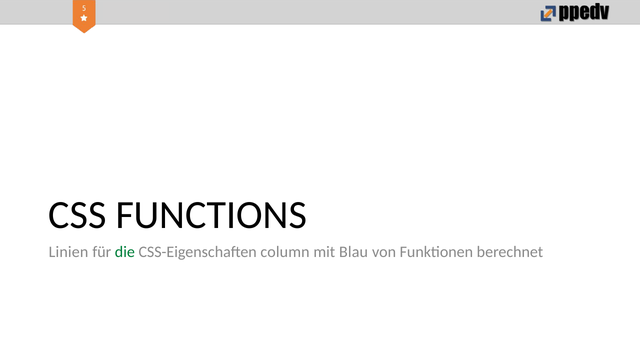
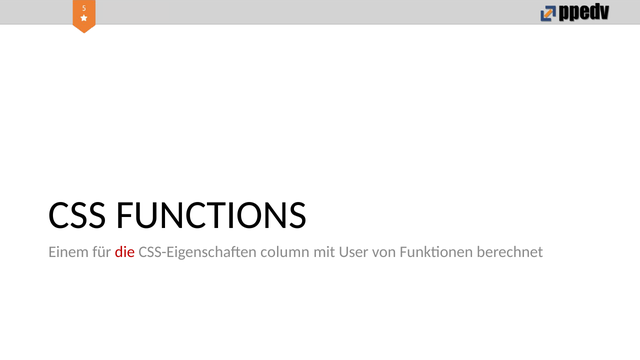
Linien: Linien -> Einem
die colour: green -> red
Blau: Blau -> User
